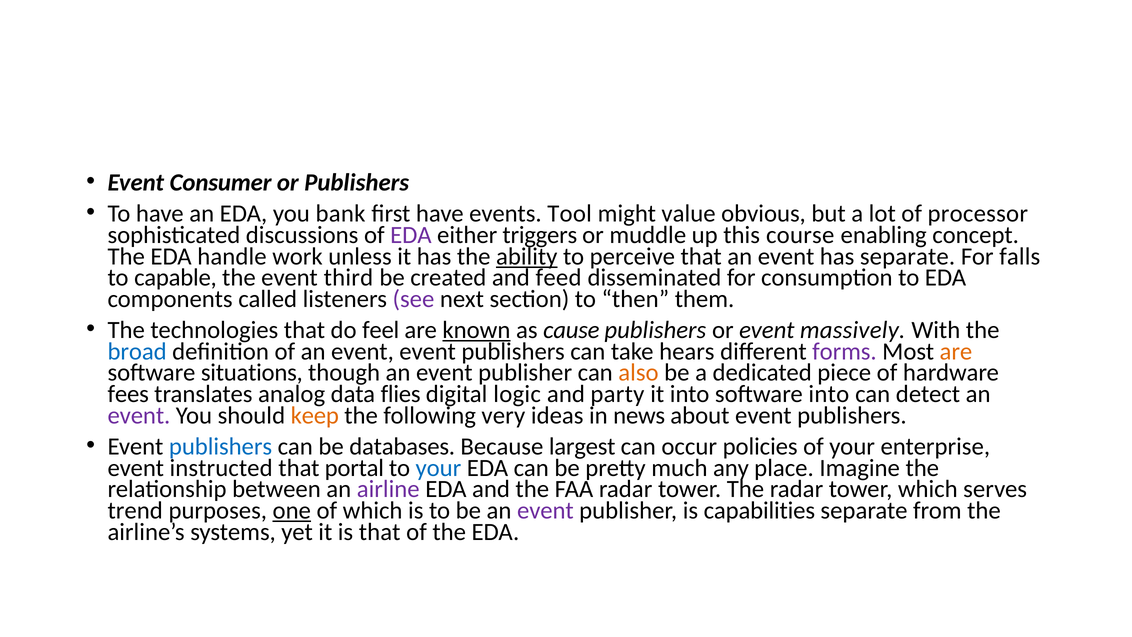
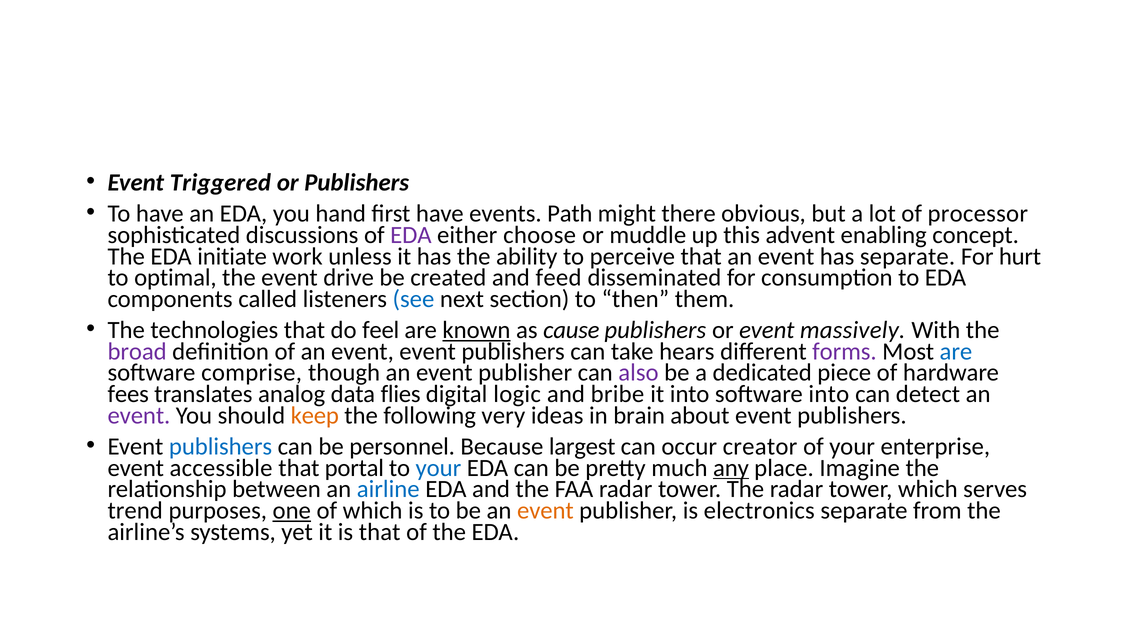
Consumer: Consumer -> Triggered
bank: bank -> hand
Tool: Tool -> Path
value: value -> there
triggers: triggers -> choose
course: course -> advent
handle: handle -> initiate
ability underline: present -> none
falls: falls -> hurt
capable: capable -> optimal
third: third -> drive
see colour: purple -> blue
broad colour: blue -> purple
are at (956, 351) colour: orange -> blue
situations: situations -> comprise
also colour: orange -> purple
party: party -> bribe
news: news -> brain
databases: databases -> personnel
policies: policies -> creator
instructed: instructed -> accessible
any underline: none -> present
airline colour: purple -> blue
event at (545, 510) colour: purple -> orange
capabilities: capabilities -> electronics
